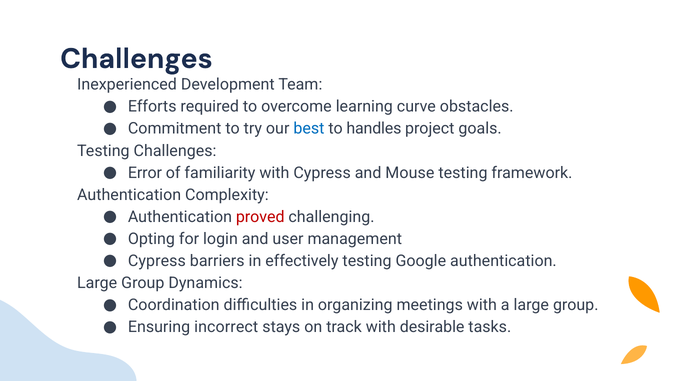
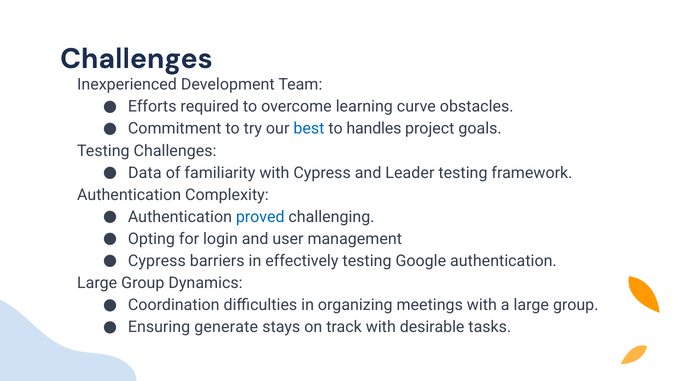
Error: Error -> Data
Mouse: Mouse -> Leader
proved colour: red -> blue
incorrect: incorrect -> generate
